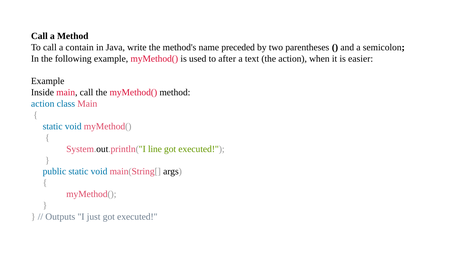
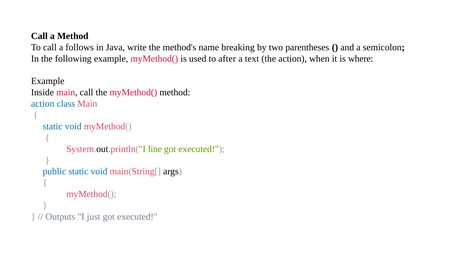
contain: contain -> follows
preceded: preceded -> breaking
easier: easier -> where
